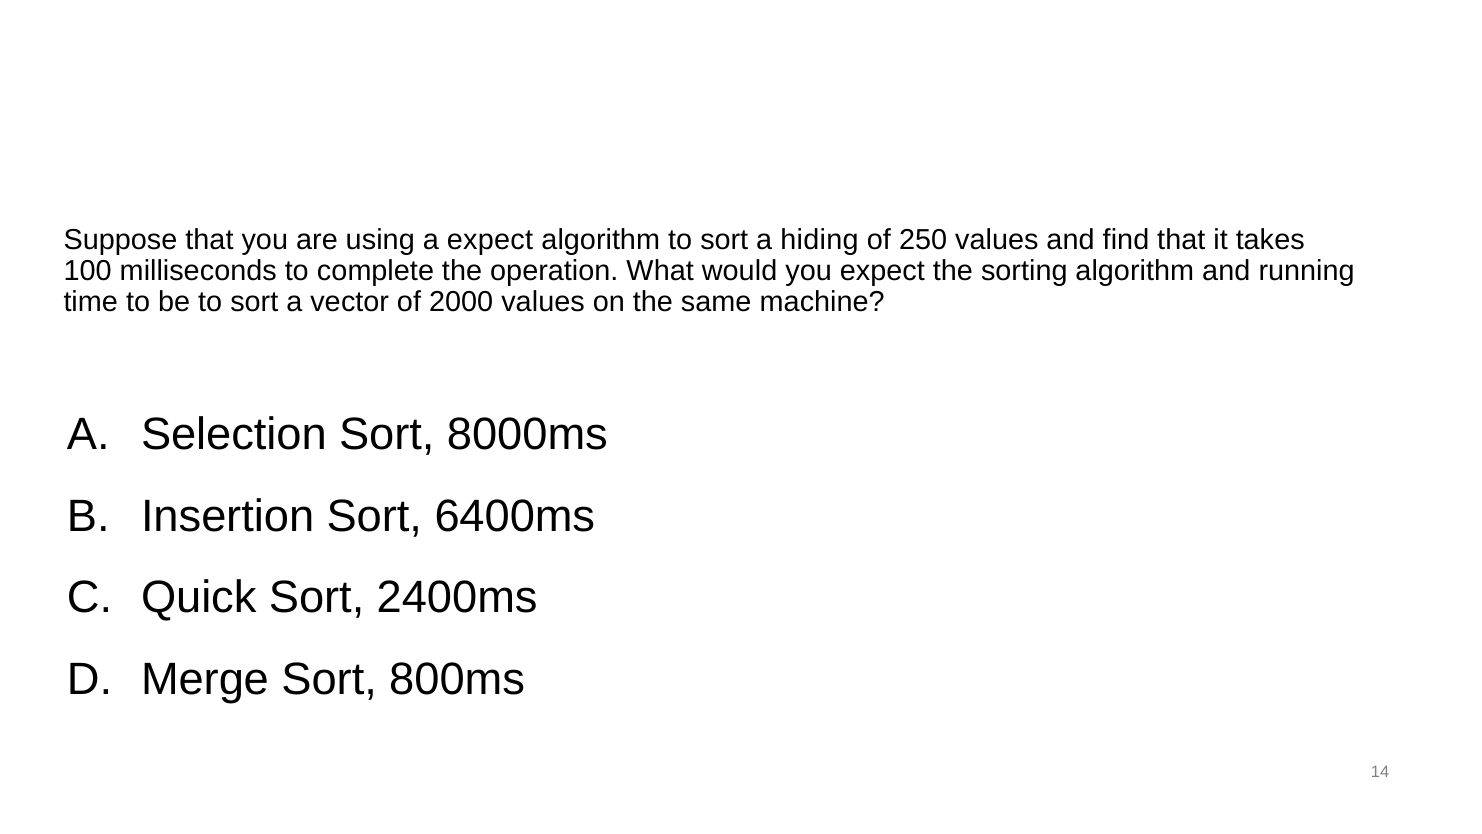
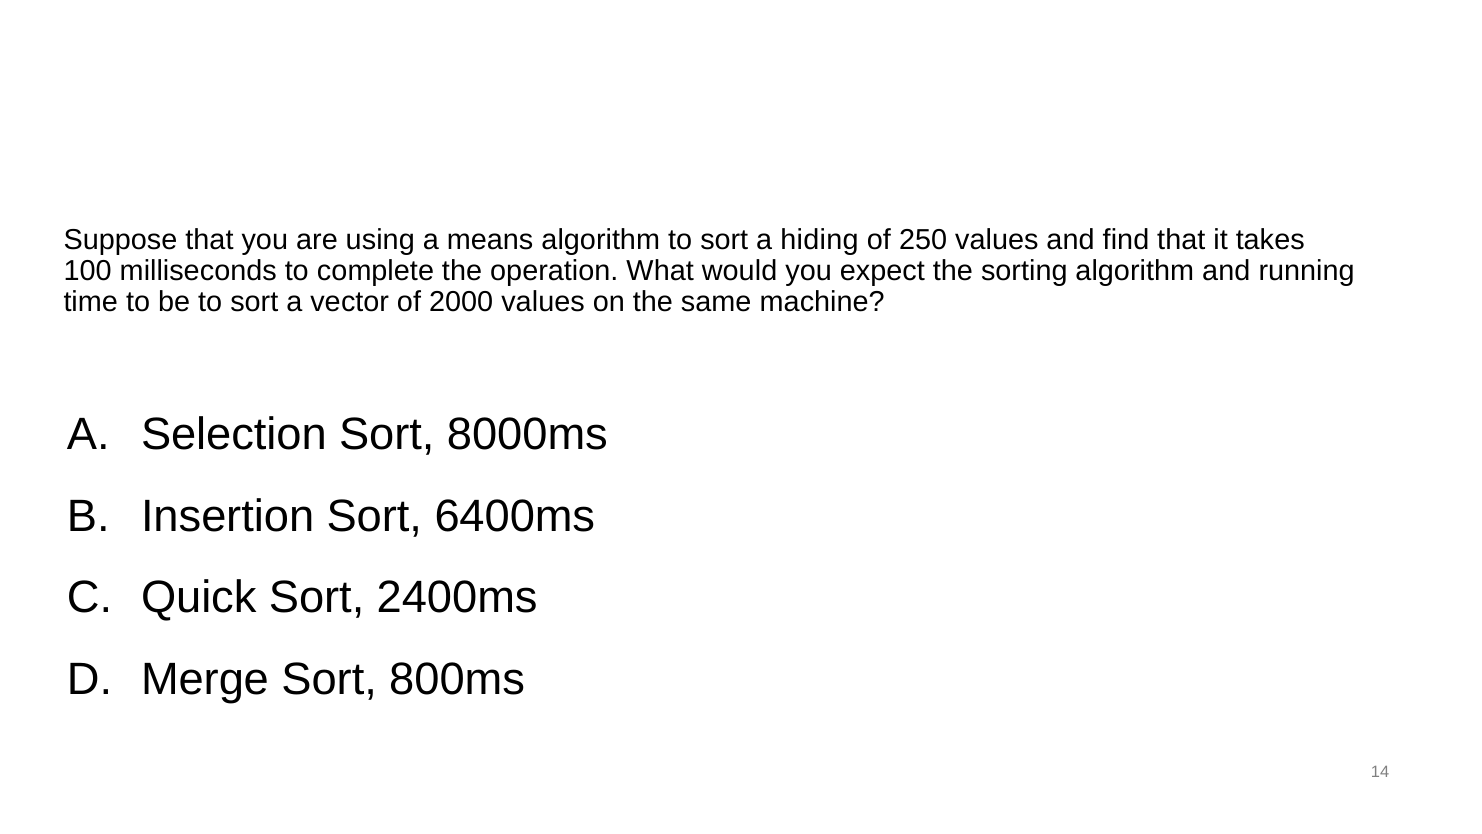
a expect: expect -> means
